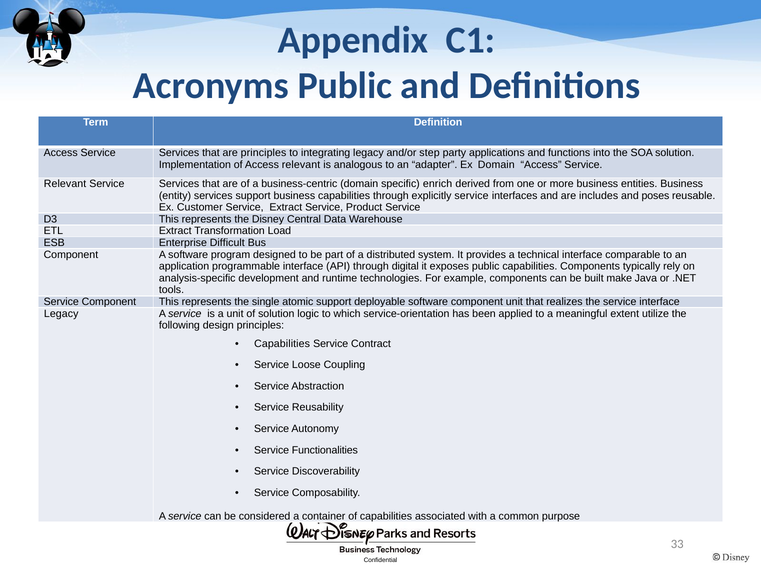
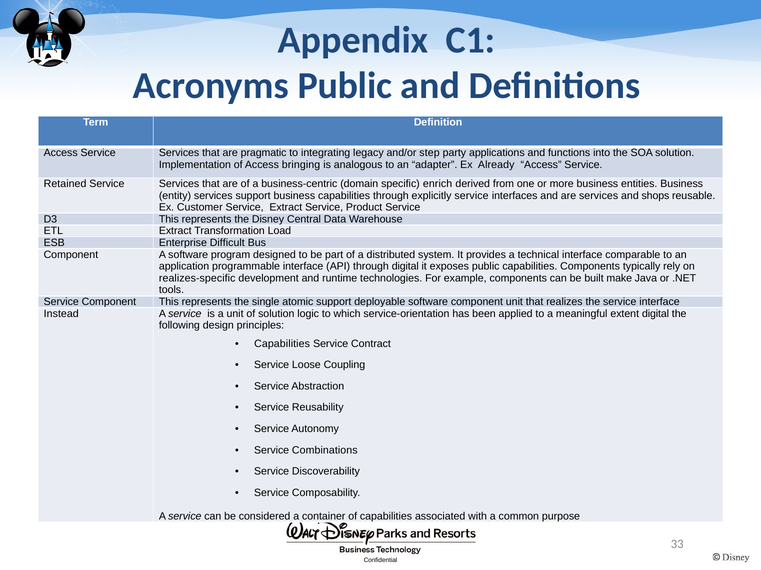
are principles: principles -> pragmatic
Access relevant: relevant -> bringing
Ex Domain: Domain -> Already
Relevant at (65, 184): Relevant -> Retained
are includes: includes -> services
poses: poses -> shops
analysis-specific: analysis-specific -> realizes-specific
Legacy at (61, 314): Legacy -> Instead
extent utilize: utilize -> digital
Functionalities: Functionalities -> Combinations
